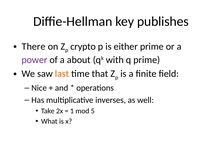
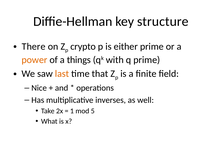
publishes: publishes -> structure
power colour: purple -> orange
about: about -> things
